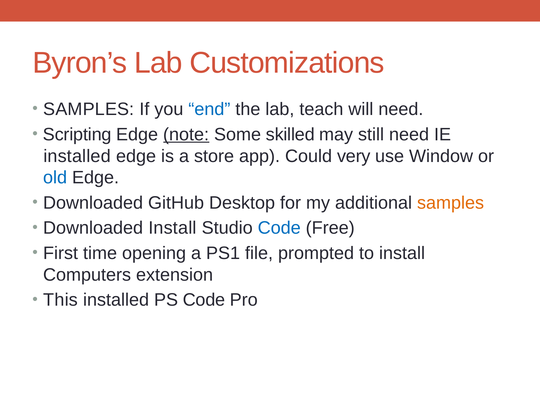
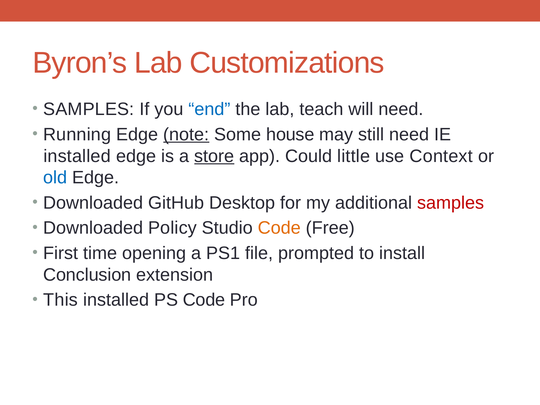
Scripting: Scripting -> Running
skilled: skilled -> house
store underline: none -> present
very: very -> little
Window: Window -> Context
samples at (451, 203) colour: orange -> red
Downloaded Install: Install -> Policy
Code at (279, 228) colour: blue -> orange
Computers: Computers -> Conclusion
